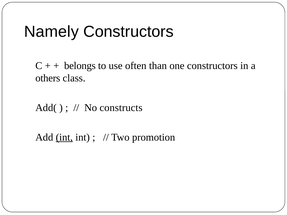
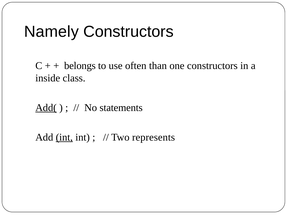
others: others -> inside
Add( underline: none -> present
constructs: constructs -> statements
promotion: promotion -> represents
